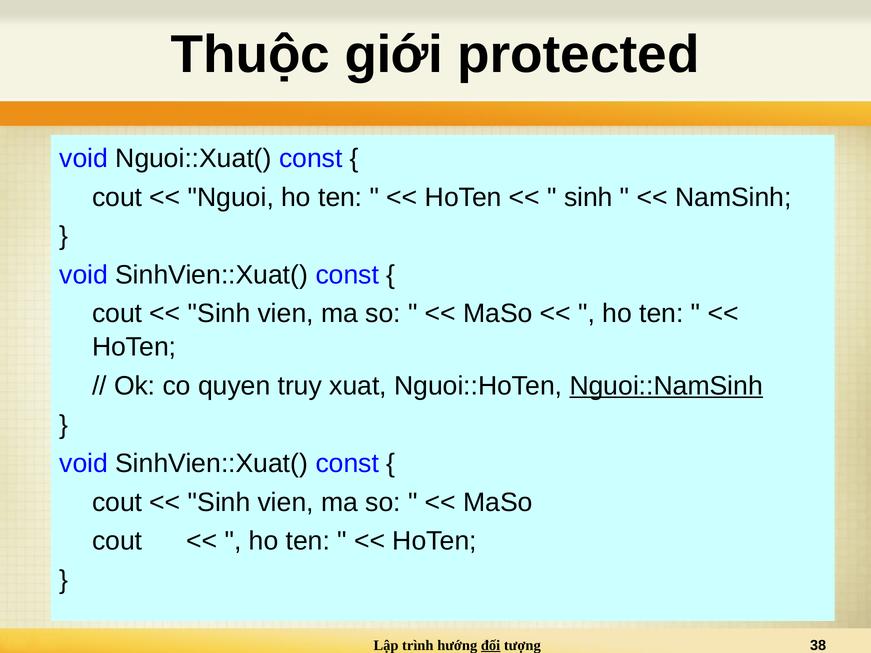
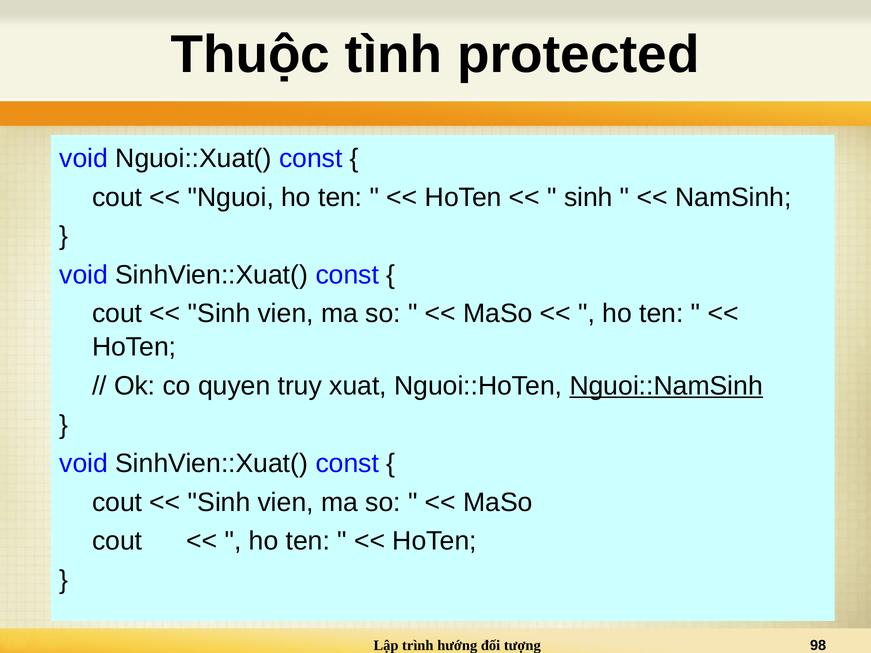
giới: giới -> tình
đối underline: present -> none
38: 38 -> 98
